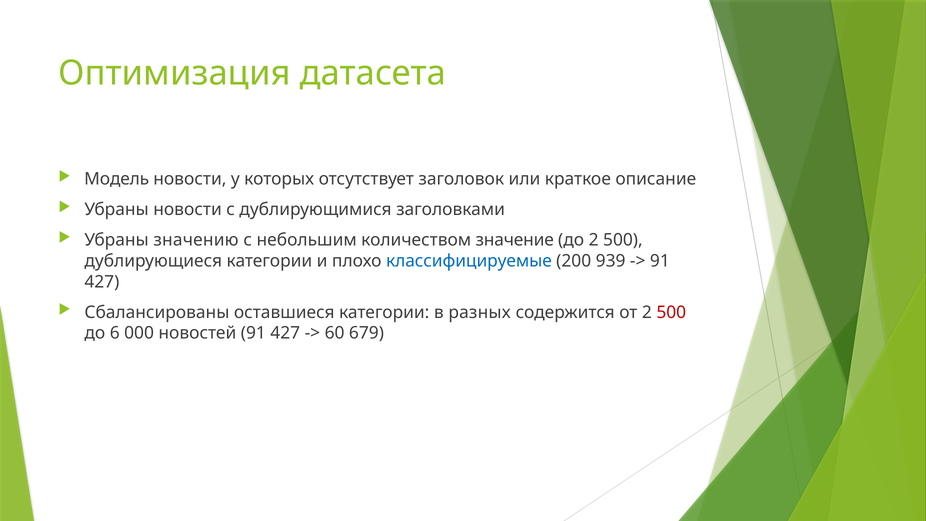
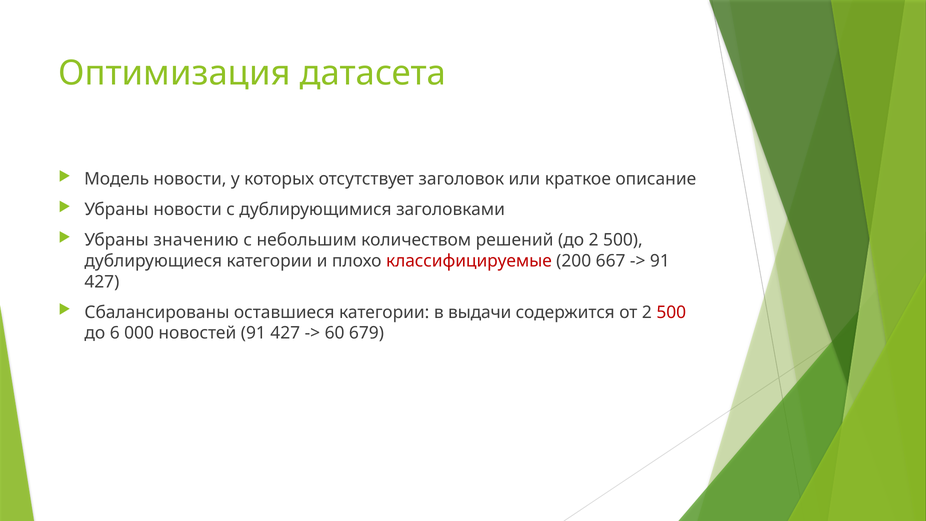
значение: значение -> решений
классифицируемые colour: blue -> red
939: 939 -> 667
разных: разных -> выдачи
